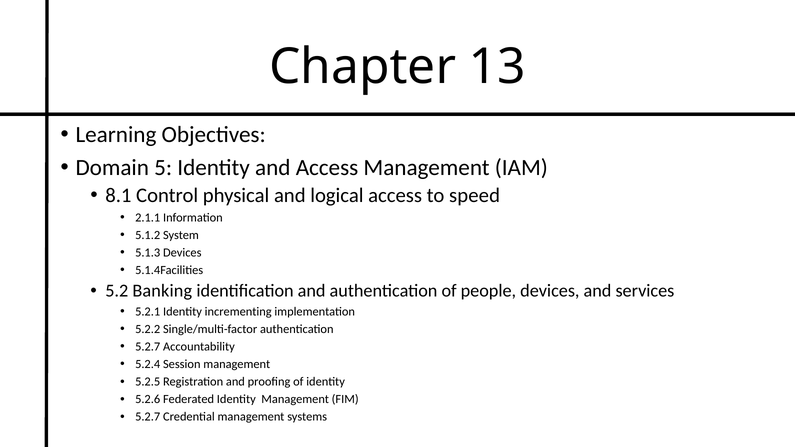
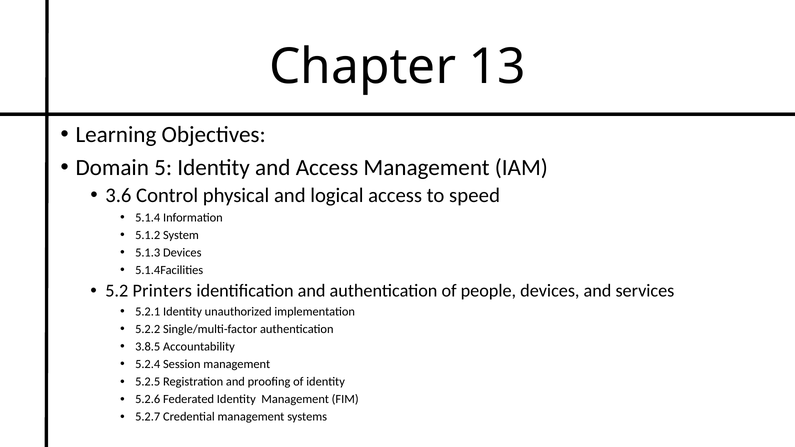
8.1: 8.1 -> 3.6
2.1.1: 2.1.1 -> 5.1.4
Banking: Banking -> Printers
incrementing: incrementing -> unauthorized
5.2.7 at (148, 347): 5.2.7 -> 3.8.5
